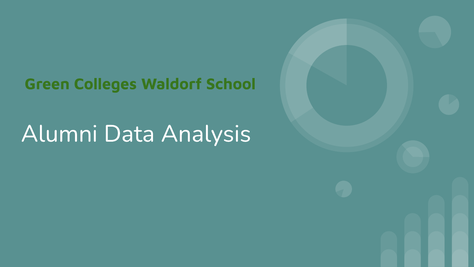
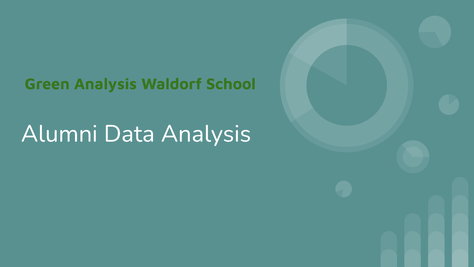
Green Colleges: Colleges -> Analysis
